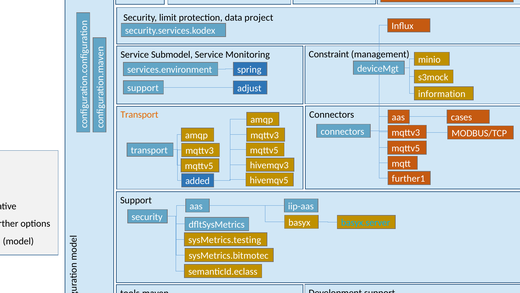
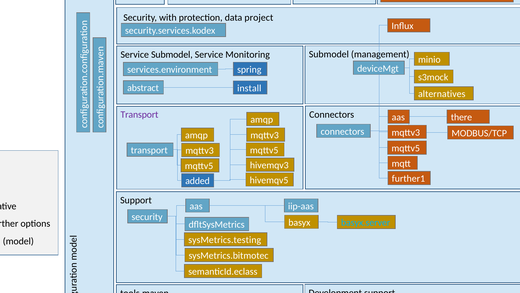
limit: limit -> with
Constraint at (329, 54): Constraint -> Submodel
support at (143, 88): support -> abstract
adjust: adjust -> install
information: information -> alternatives
Transport at (139, 115) colour: orange -> purple
cases: cases -> there
